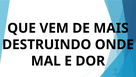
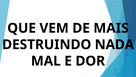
ONDE: ONDE -> NADA
